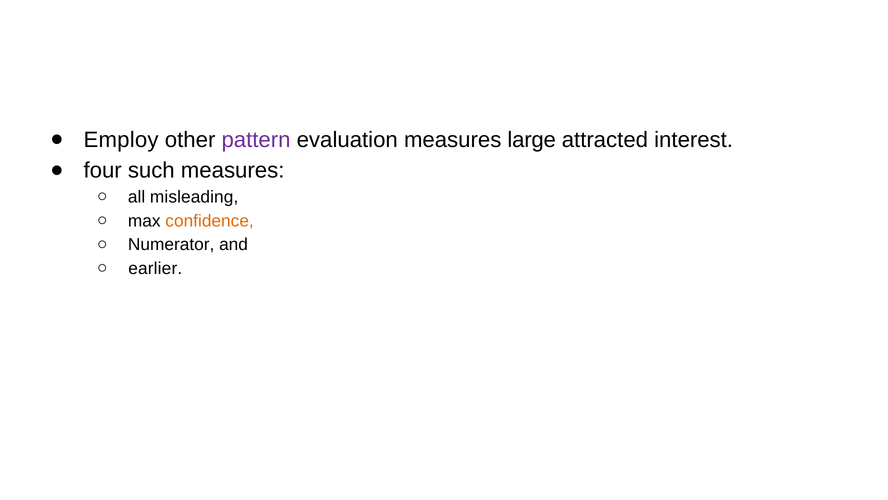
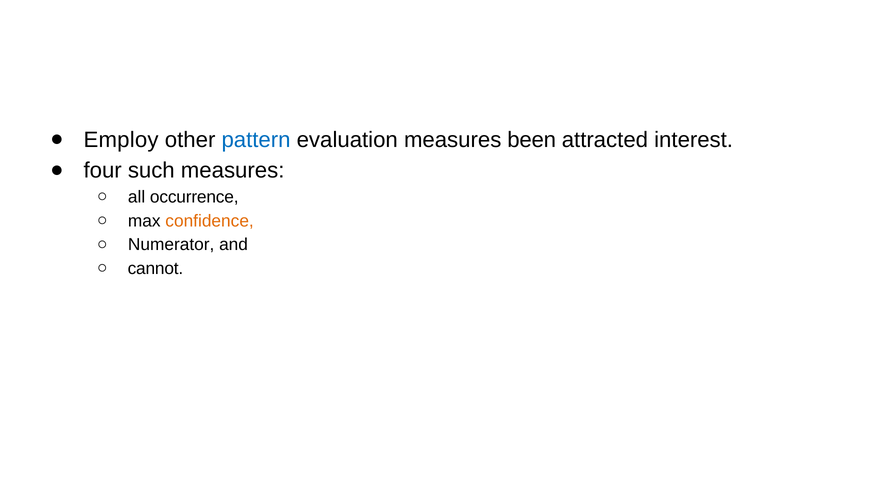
pattern colour: purple -> blue
large: large -> been
misleading: misleading -> occurrence
earlier: earlier -> cannot
